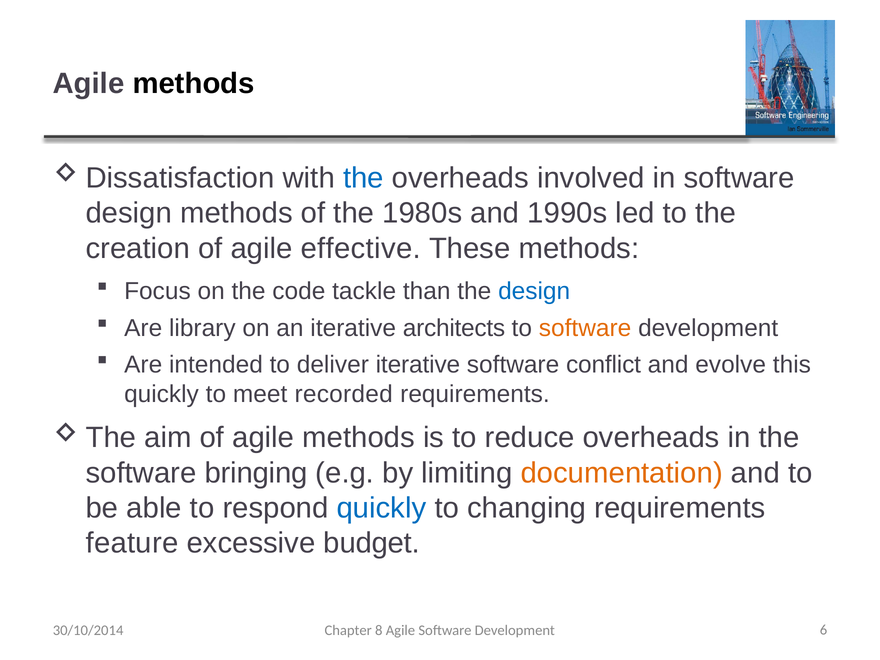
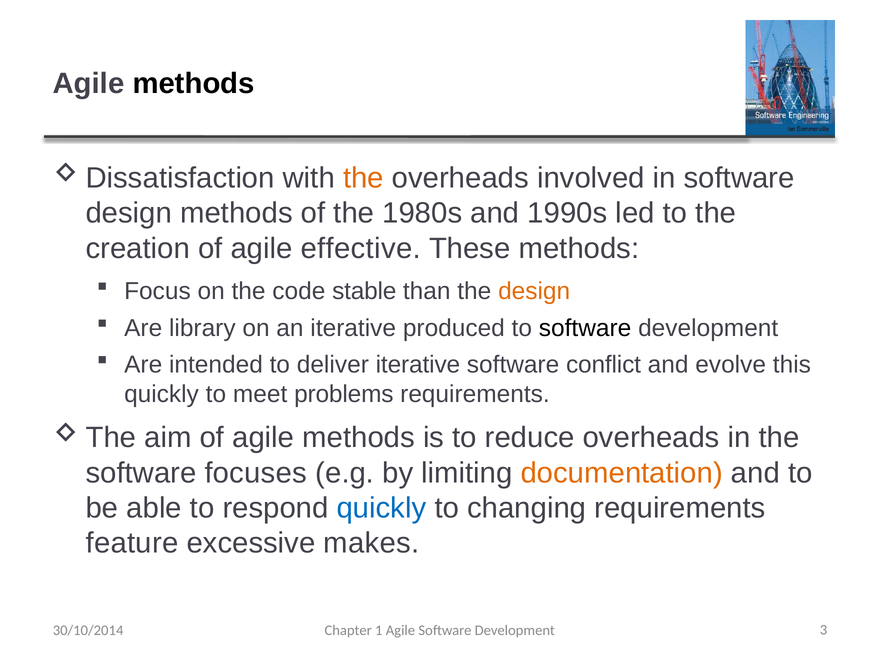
the at (363, 178) colour: blue -> orange
tackle: tackle -> stable
design at (534, 291) colour: blue -> orange
architects: architects -> produced
software at (585, 328) colour: orange -> black
recorded: recorded -> problems
bringing: bringing -> focuses
budget: budget -> makes
8: 8 -> 1
6: 6 -> 3
